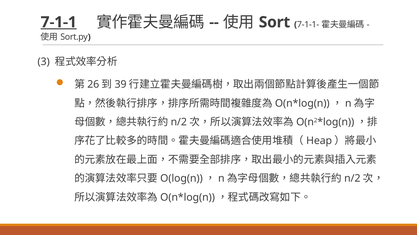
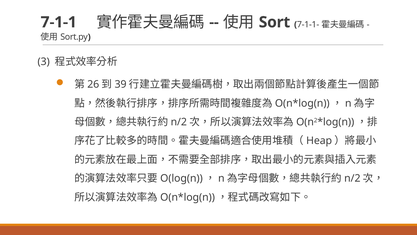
7-1-1 underline: present -> none
